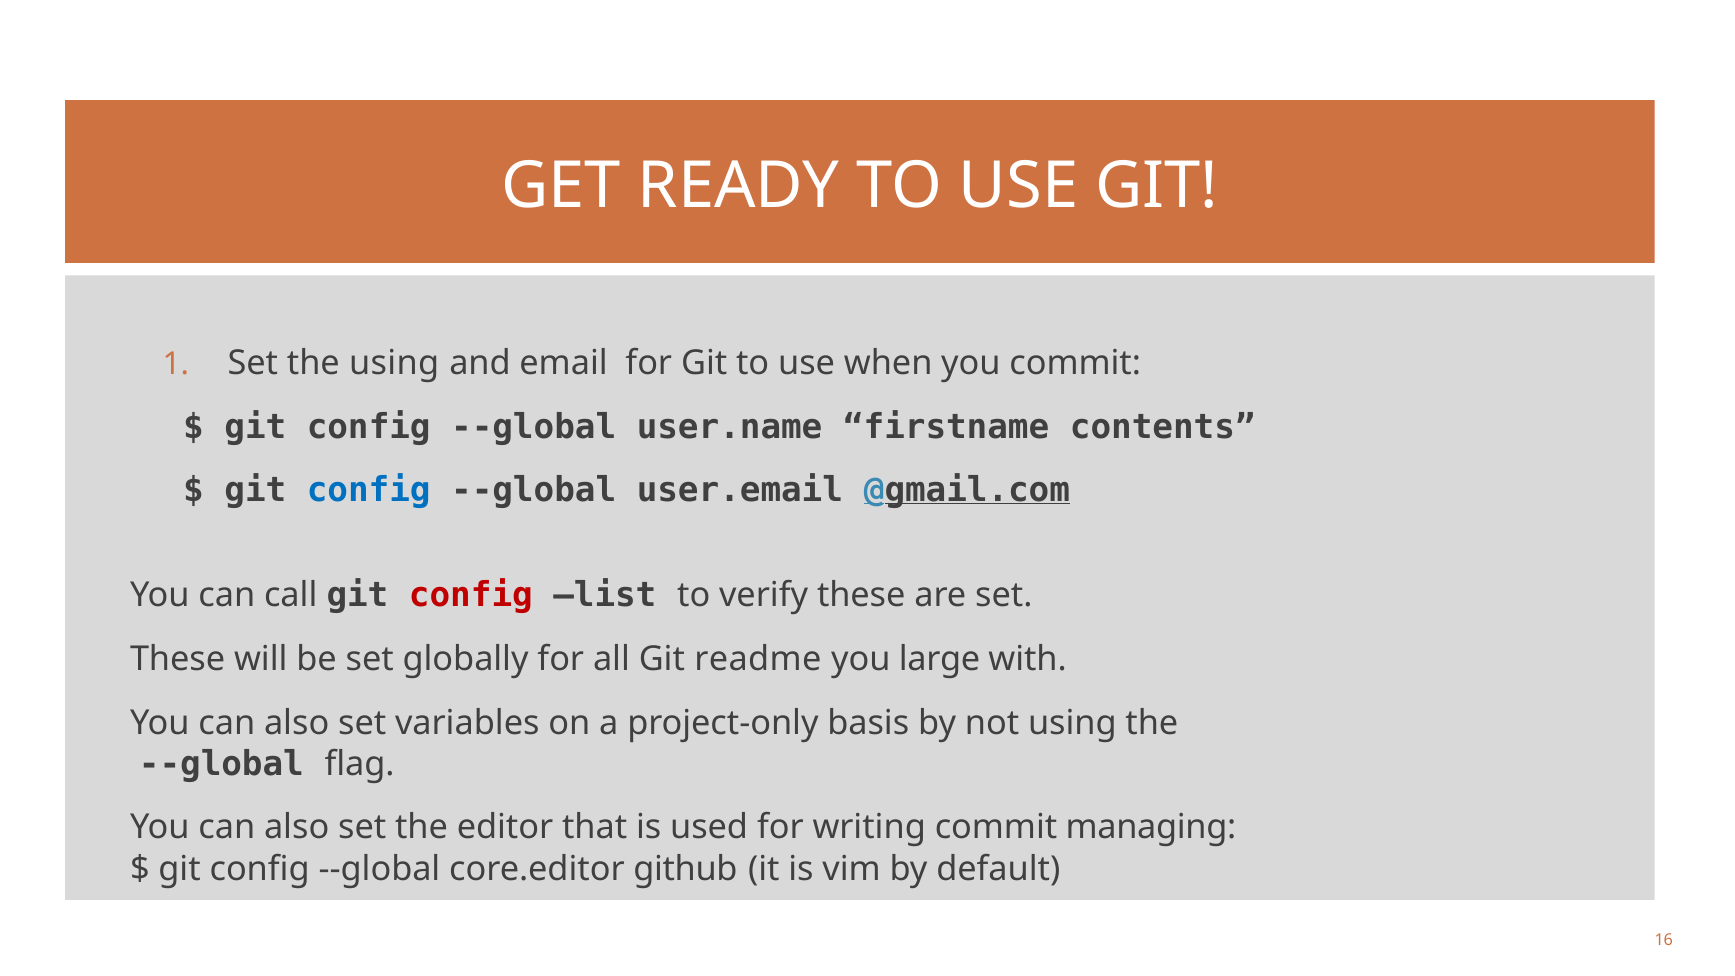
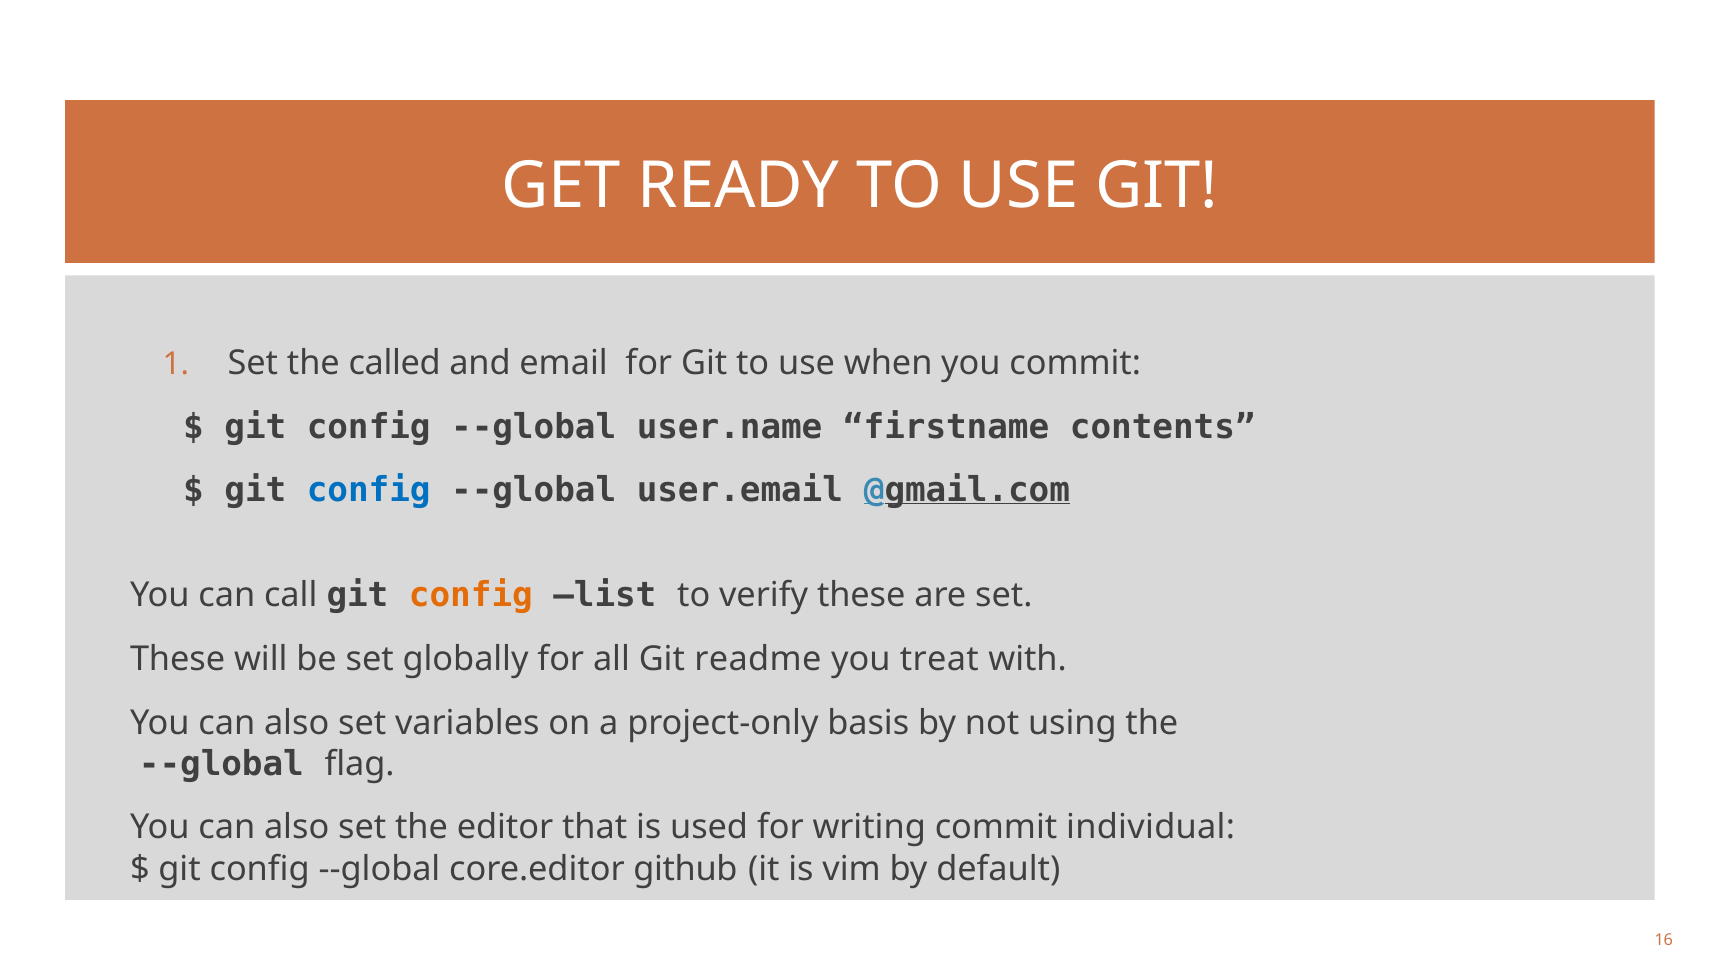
the using: using -> called
config at (471, 595) colour: red -> orange
large: large -> treat
managing: managing -> individual
